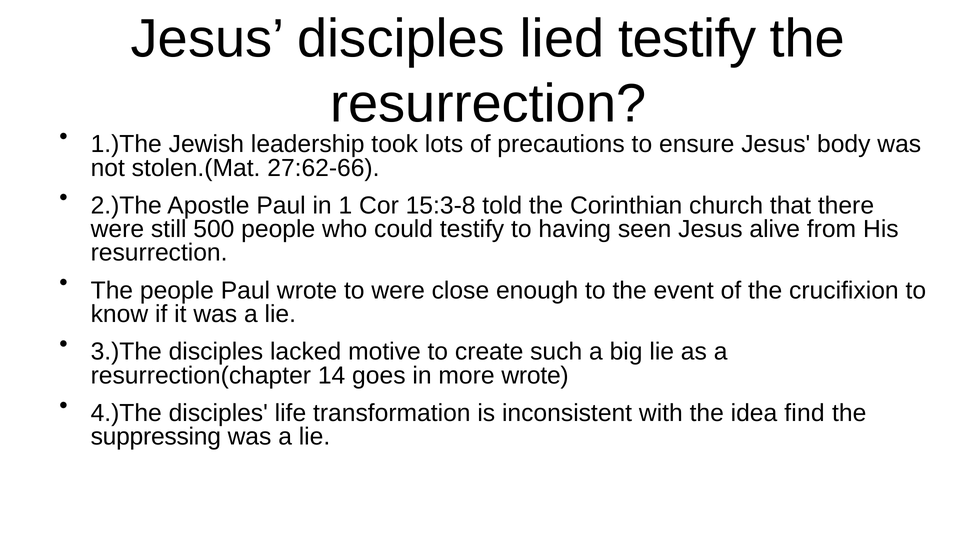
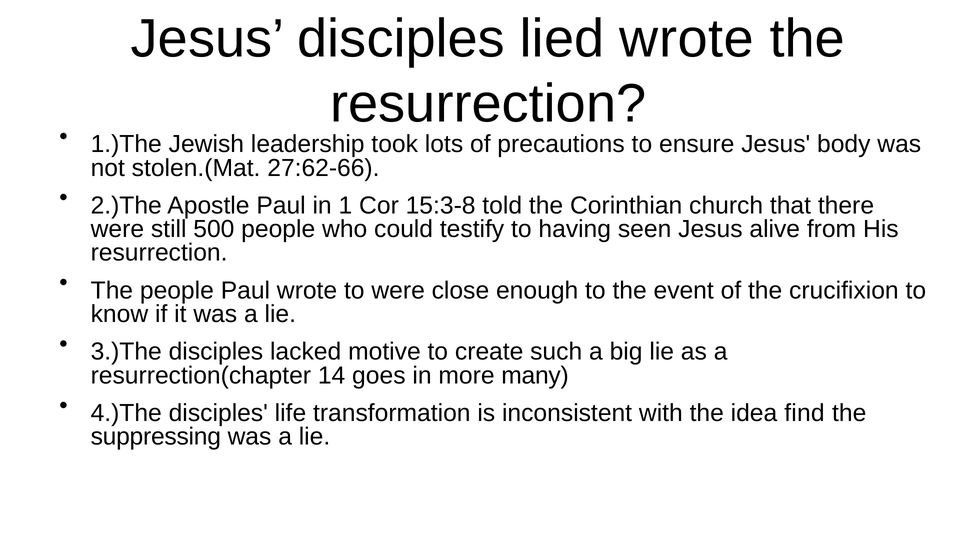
lied testify: testify -> wrote
more wrote: wrote -> many
